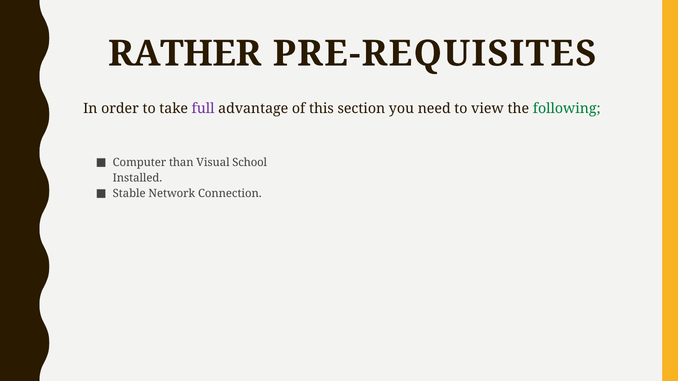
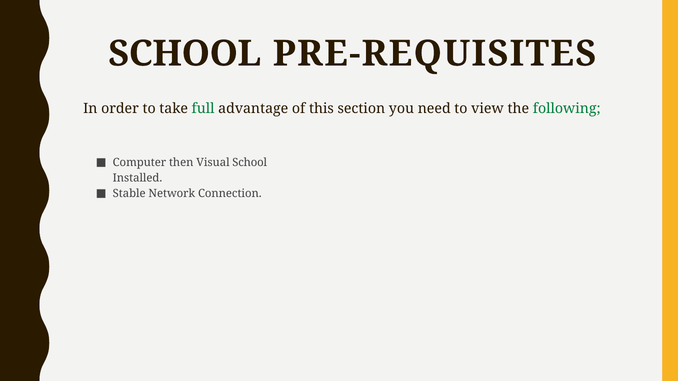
RATHER at (185, 54): RATHER -> SCHOOL
full colour: purple -> green
than: than -> then
